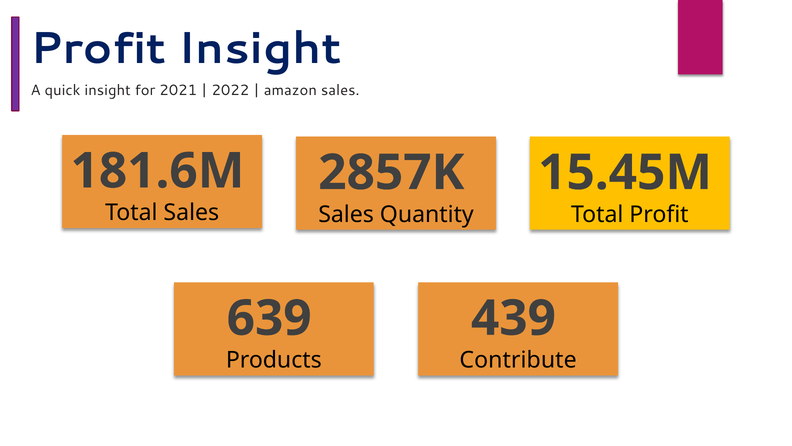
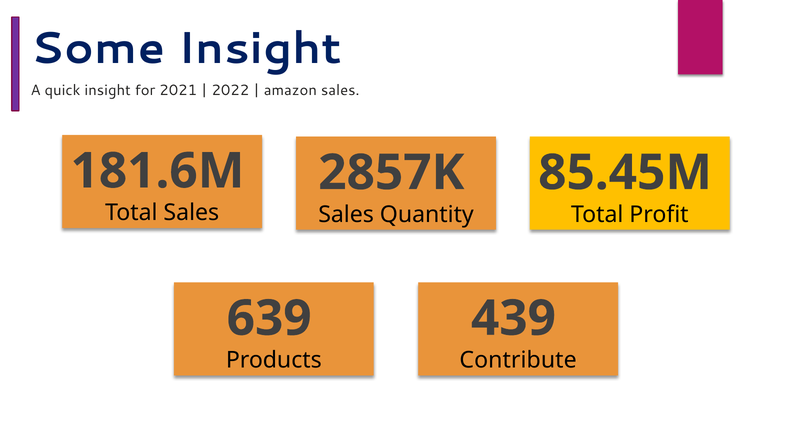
Profit at (98, 48): Profit -> Some
15.45M: 15.45M -> 85.45M
